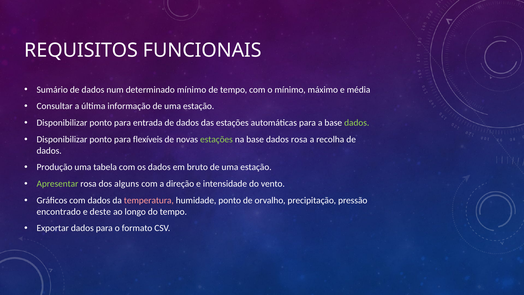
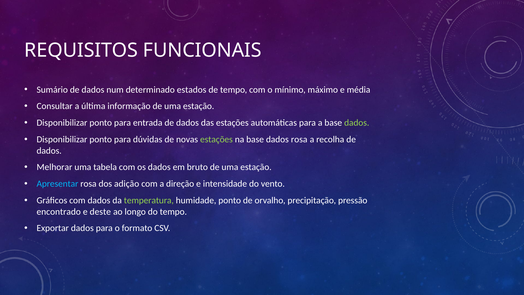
determinado mínimo: mínimo -> estados
flexíveis: flexíveis -> dúvidas
Produção: Produção -> Melhorar
Apresentar colour: light green -> light blue
alguns: alguns -> adição
temperatura colour: pink -> light green
